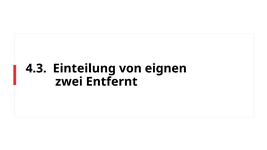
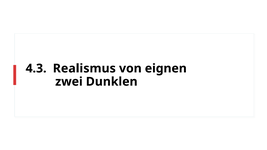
Einteilung: Einteilung -> Realismus
Entfernt: Entfernt -> Dunklen
